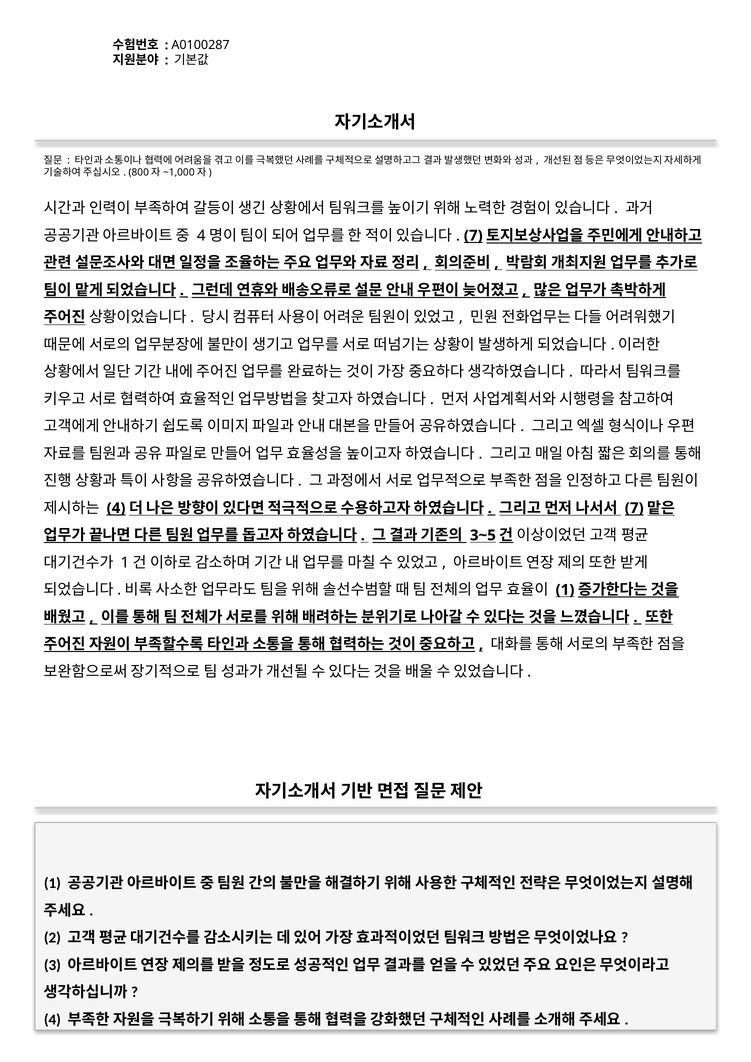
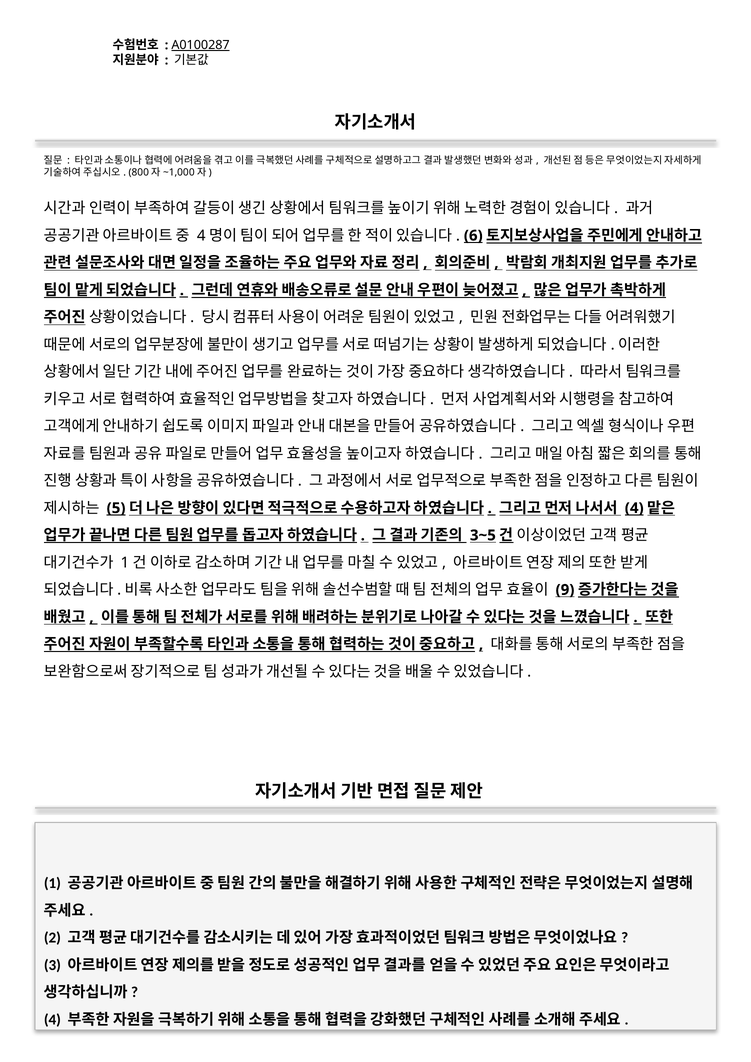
A0100287 underline: none -> present
7 at (473, 236): 7 -> 6
4 at (116, 508): 4 -> 5
7 at (634, 508): 7 -> 4
1 at (565, 590): 1 -> 9
